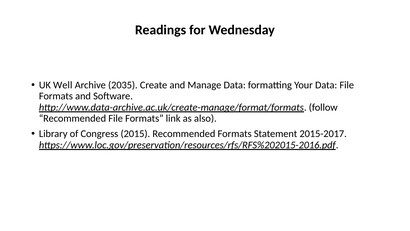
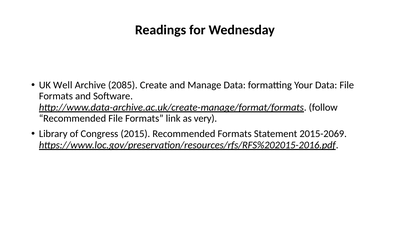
2035: 2035 -> 2085
also: also -> very
2015-2017: 2015-2017 -> 2015-2069
